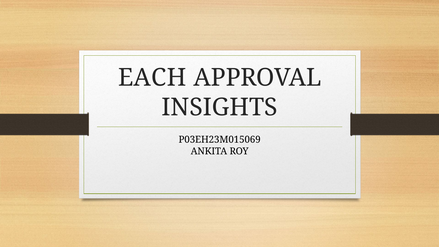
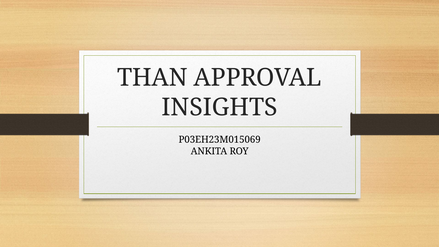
EACH: EACH -> THAN
